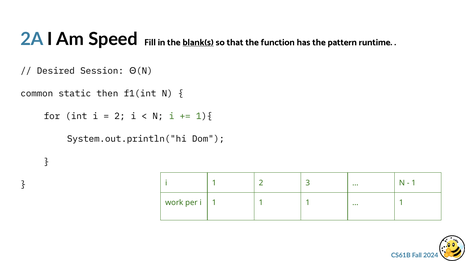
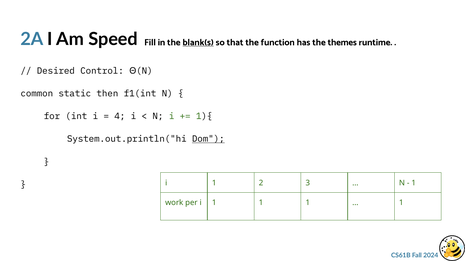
pattern: pattern -> themes
Session: Session -> Control
2 at (120, 117): 2 -> 4
Dom underline: none -> present
